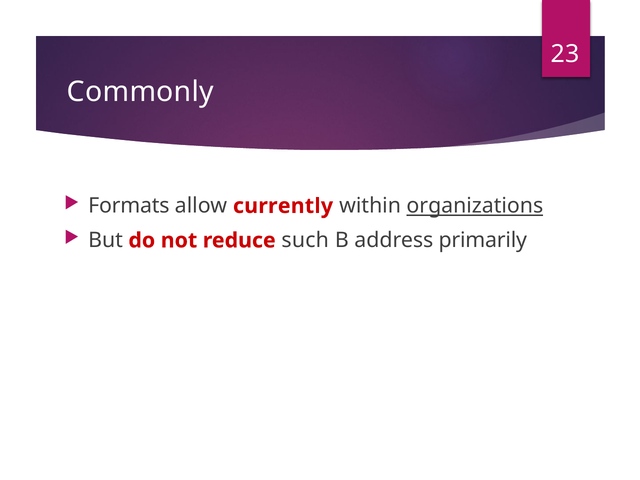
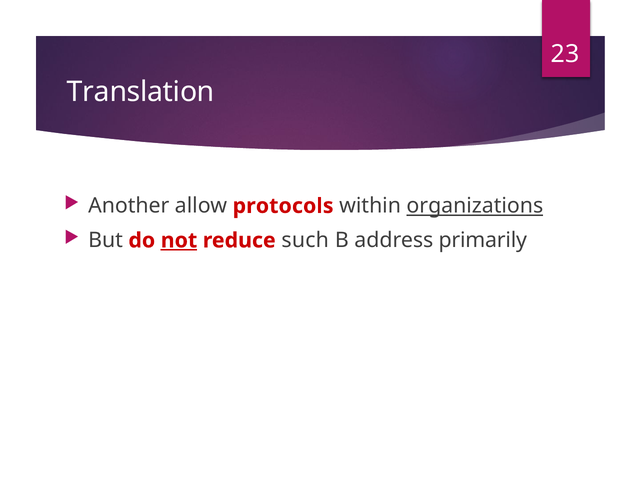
Commonly: Commonly -> Translation
Formats: Formats -> Another
currently: currently -> protocols
not underline: none -> present
